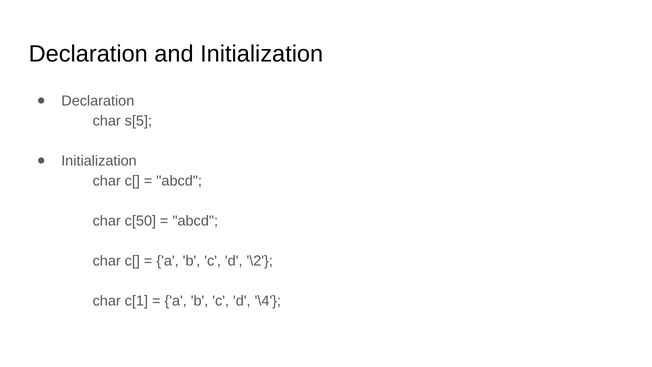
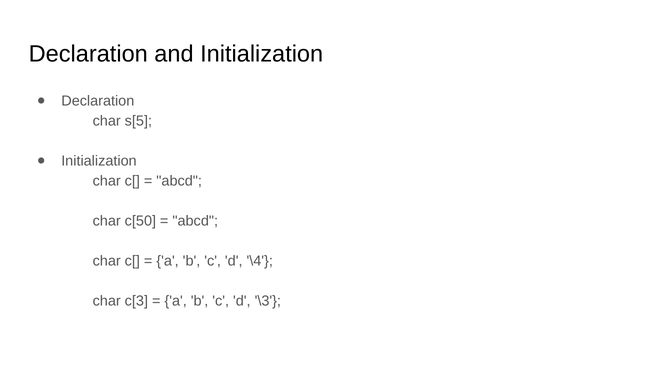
\2: \2 -> \4
c[1: c[1 -> c[3
\4: \4 -> \3
